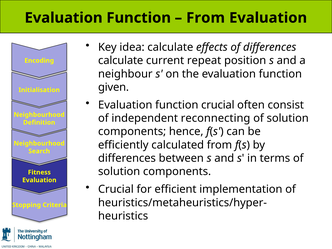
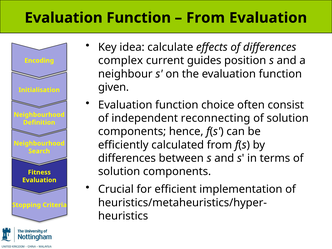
calculate at (121, 61): calculate -> complex
repeat: repeat -> guides
function crucial: crucial -> choice
